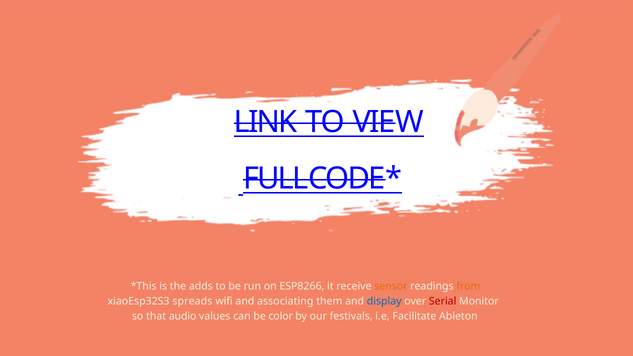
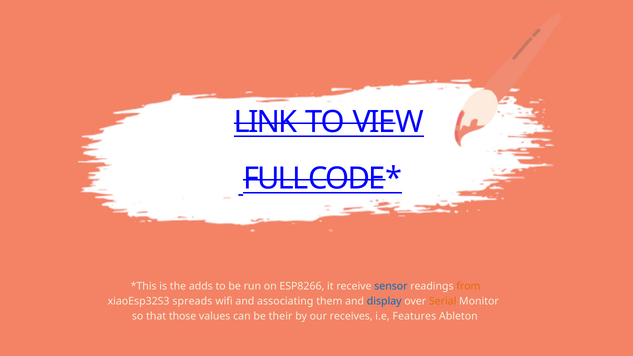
sensor colour: orange -> blue
Serial colour: red -> orange
audio: audio -> those
color: color -> their
festivals: festivals -> receives
Facilitate: Facilitate -> Features
